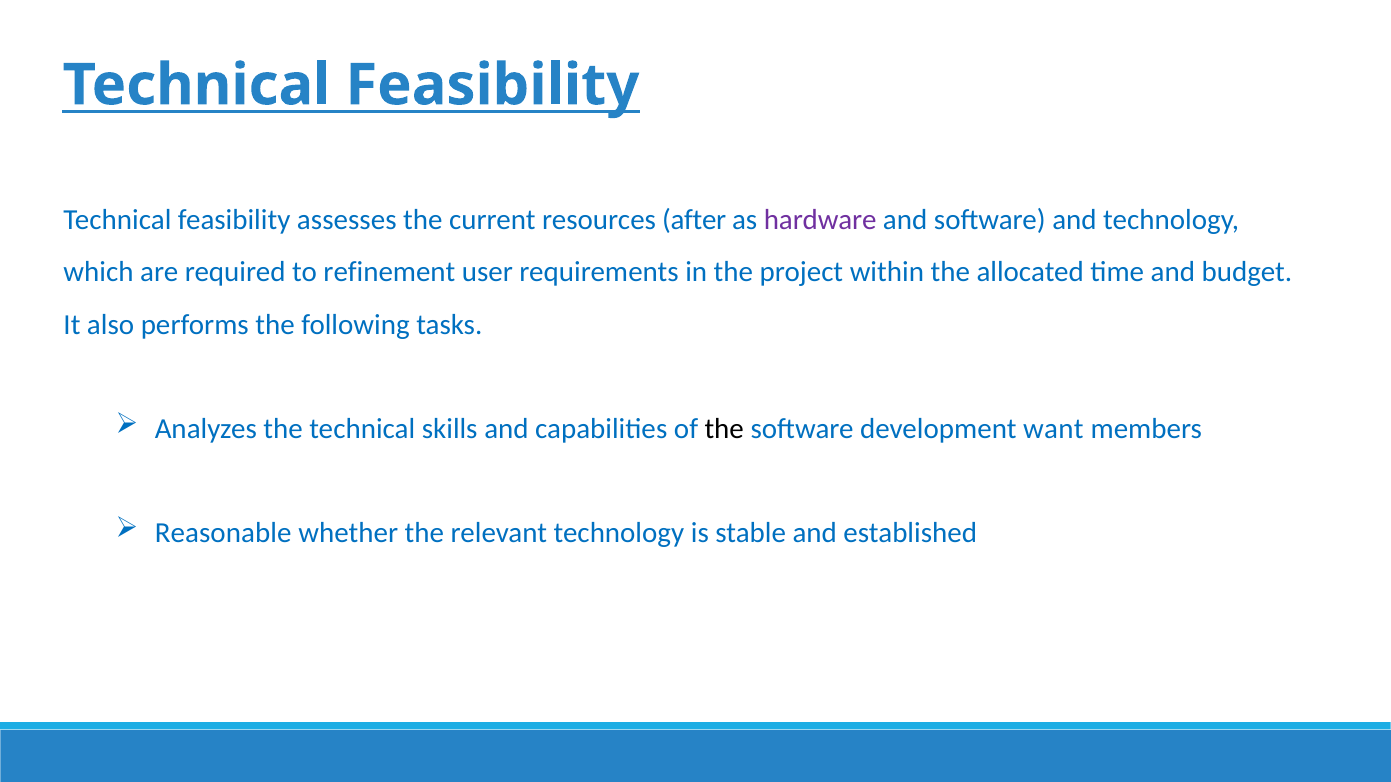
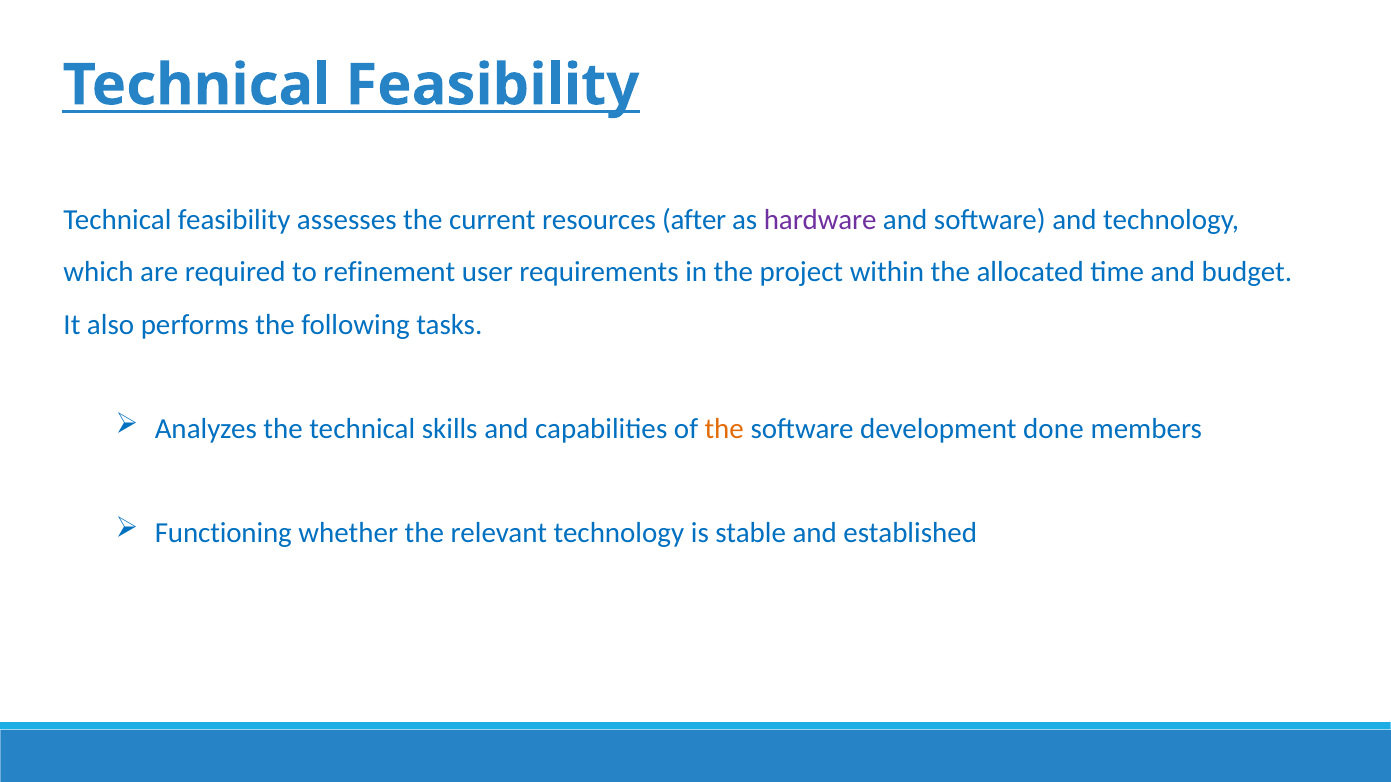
the at (724, 429) colour: black -> orange
want: want -> done
Reasonable: Reasonable -> Functioning
